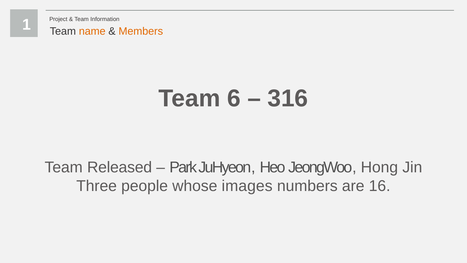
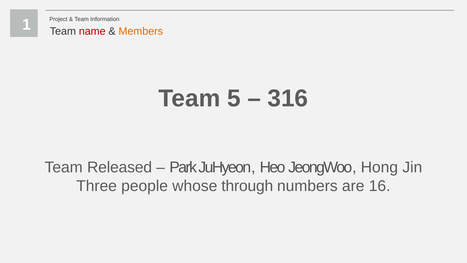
name colour: orange -> red
6: 6 -> 5
images: images -> through
